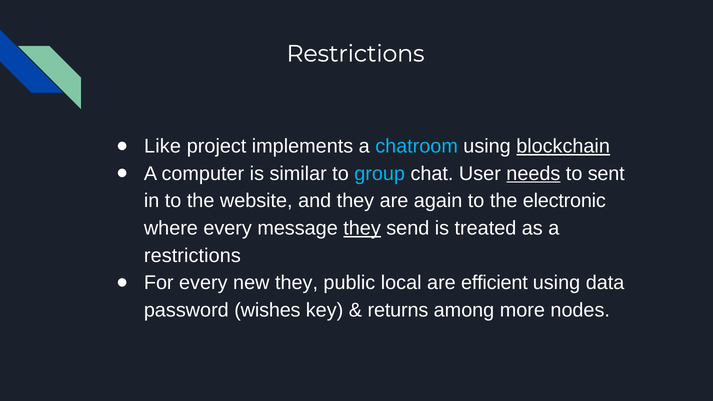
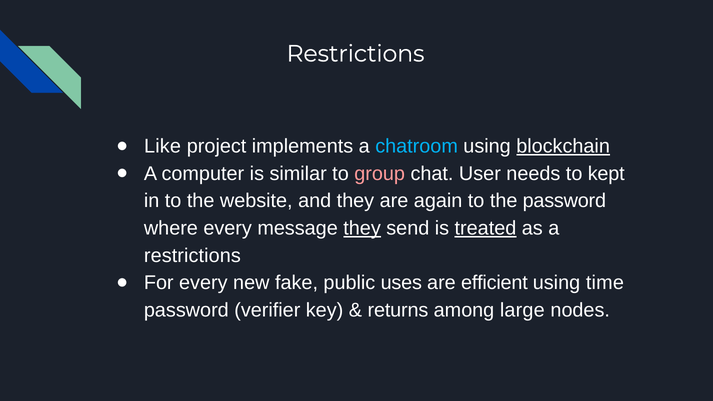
group colour: light blue -> pink
needs underline: present -> none
sent: sent -> kept
the electronic: electronic -> password
treated underline: none -> present
new they: they -> fake
local: local -> uses
data: data -> time
wishes: wishes -> verifier
more: more -> large
